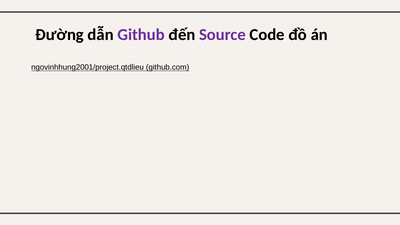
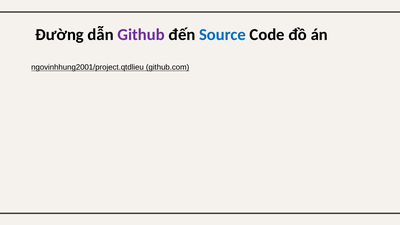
Source colour: purple -> blue
